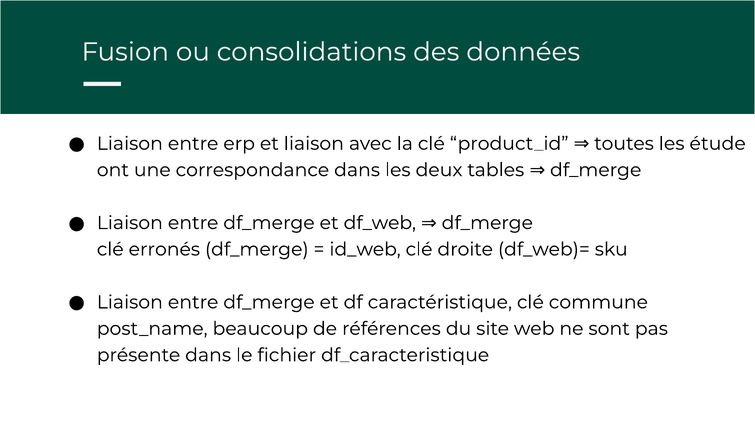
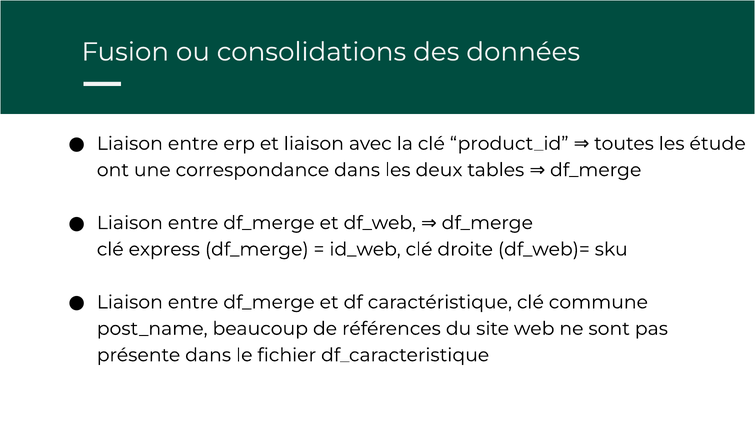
erronés: erronés -> express
